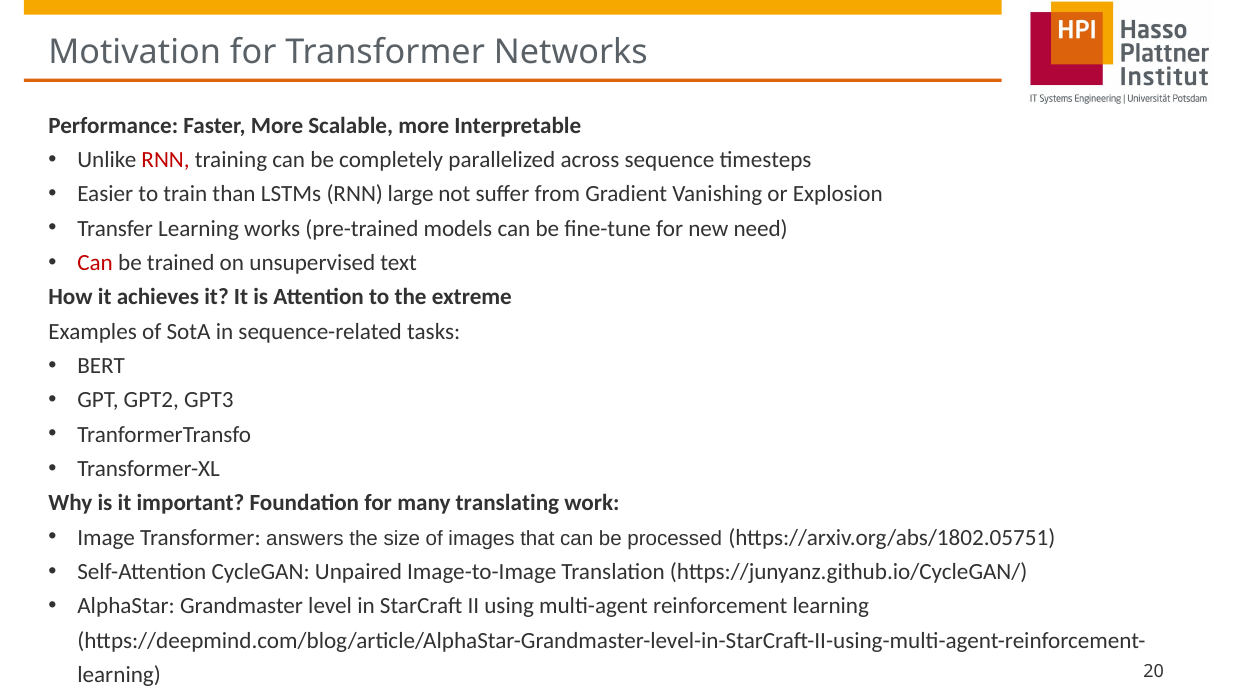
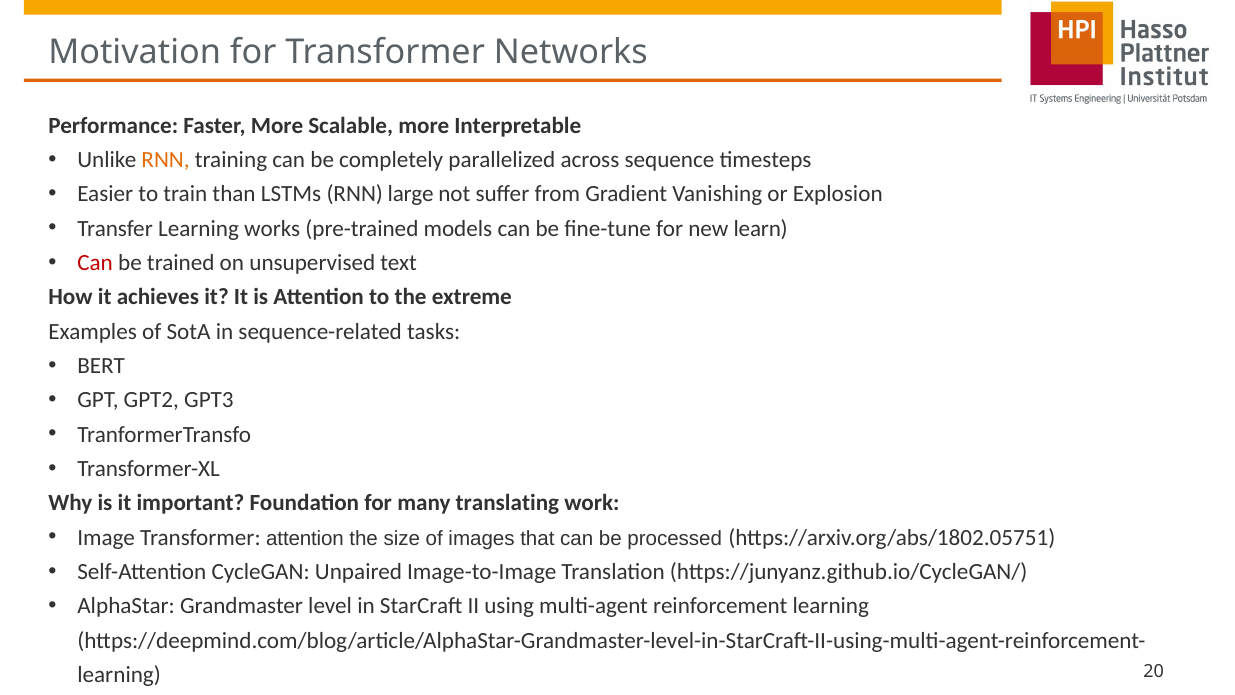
RNN at (166, 160) colour: red -> orange
need: need -> learn
Transformer answers: answers -> attention
